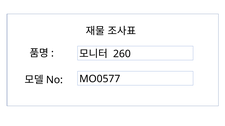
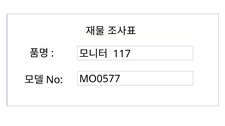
260: 260 -> 117
